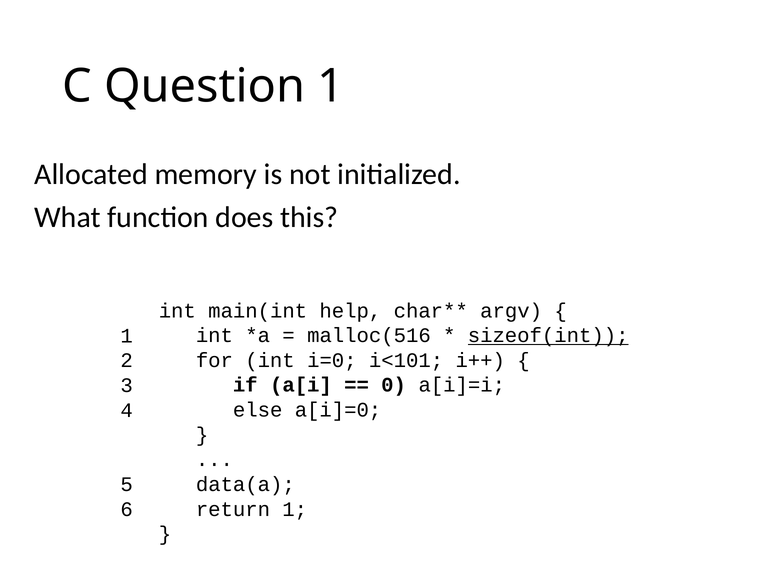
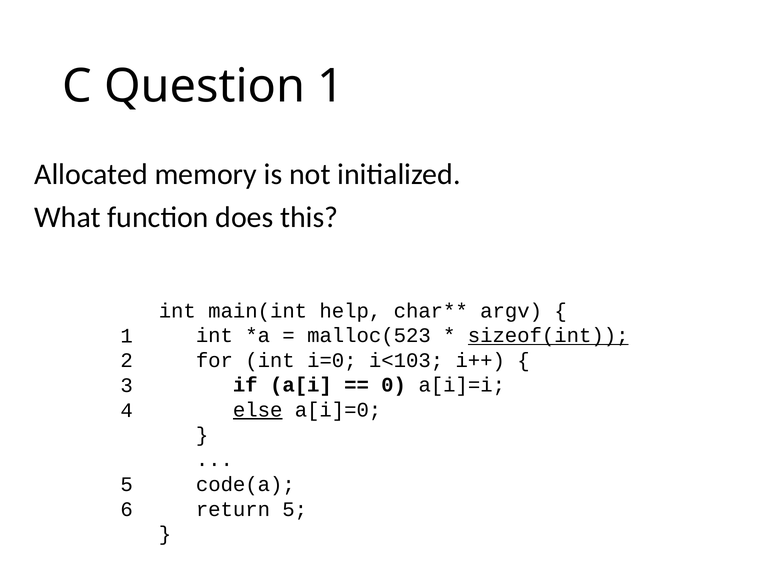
malloc(516: malloc(516 -> malloc(523
i<101: i<101 -> i<103
else underline: none -> present
data(a: data(a -> code(a
return 1: 1 -> 5
